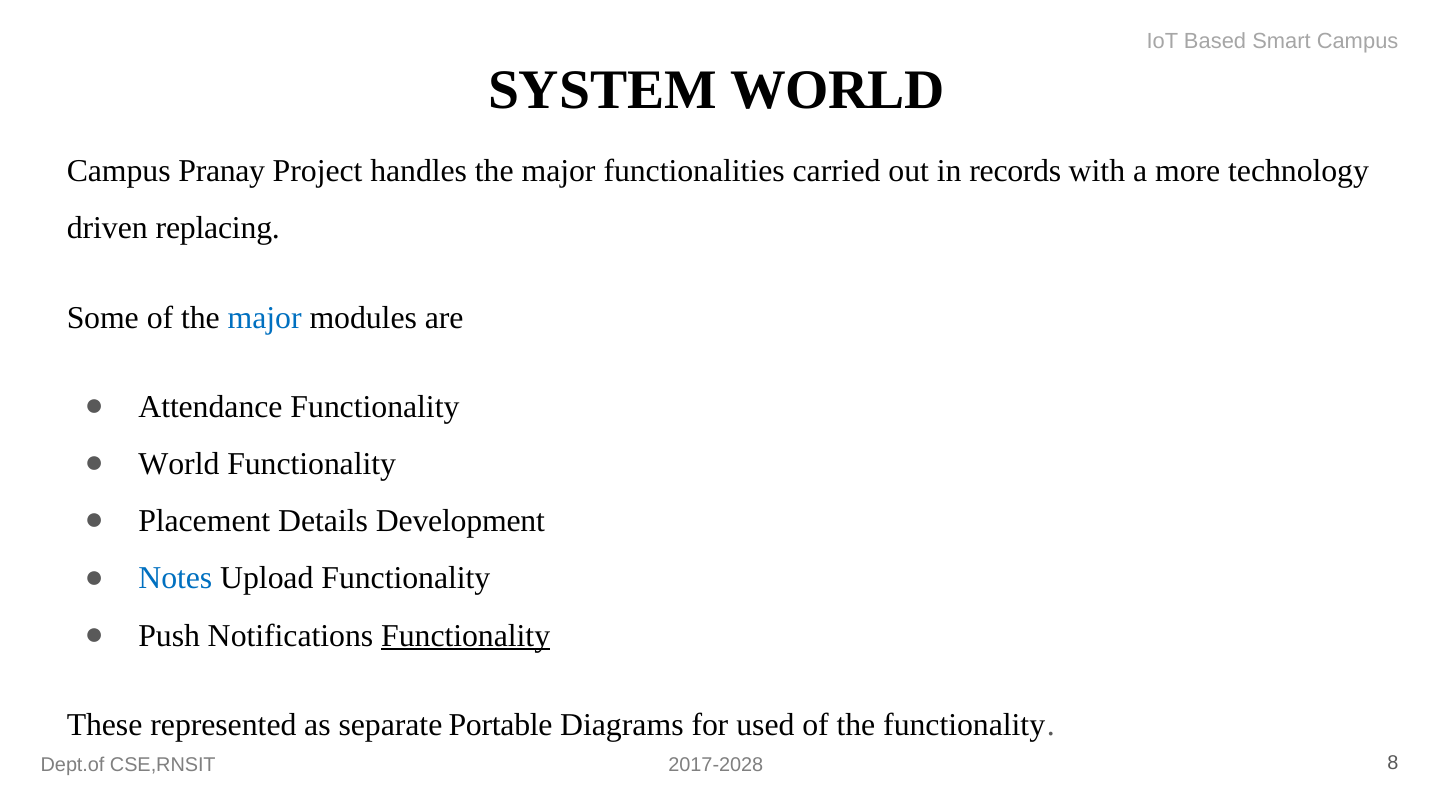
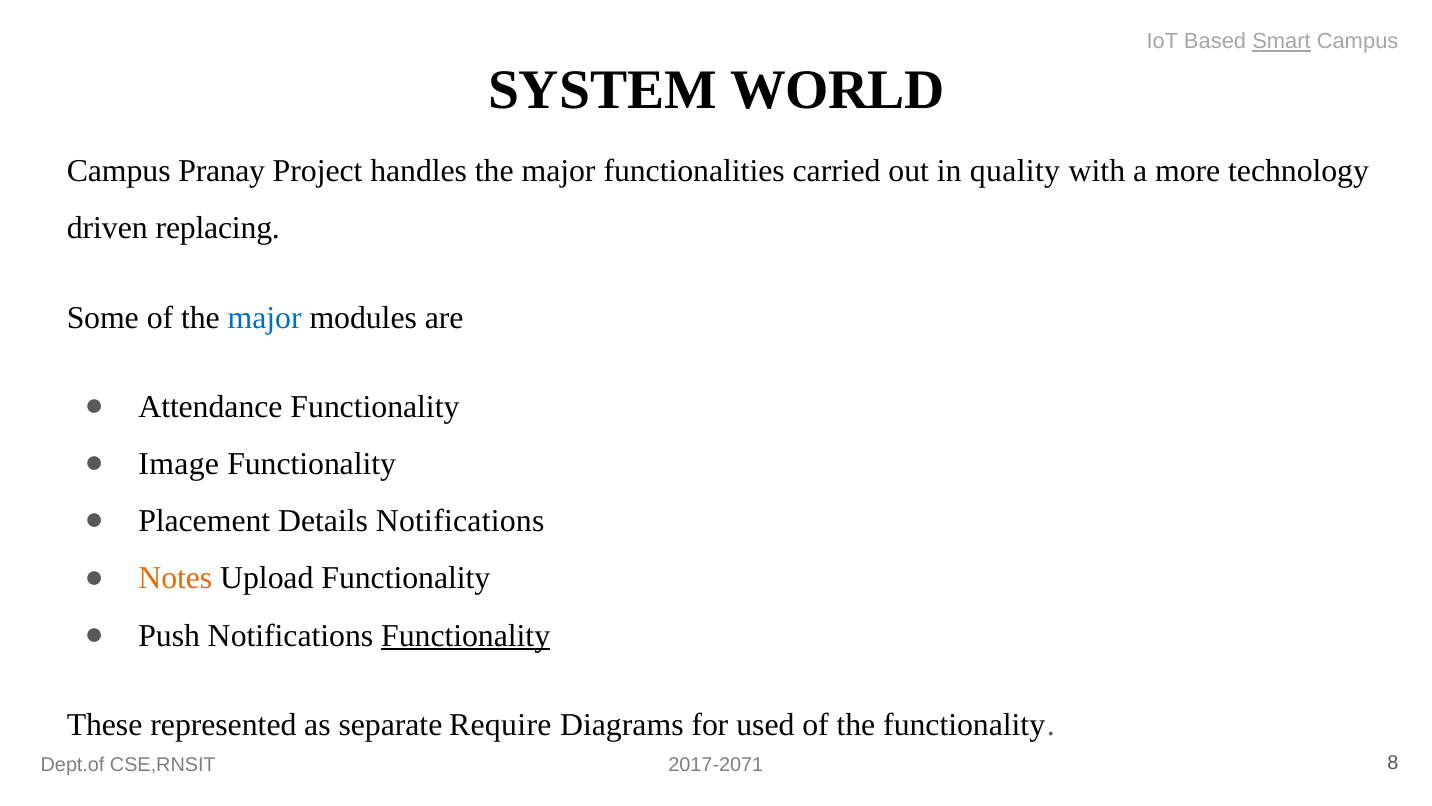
Smart underline: none -> present
records: records -> quality
World at (179, 464): World -> Image
Details Development: Development -> Notifications
Notes colour: blue -> orange
Portable: Portable -> Require
2017-2028: 2017-2028 -> 2017-2071
